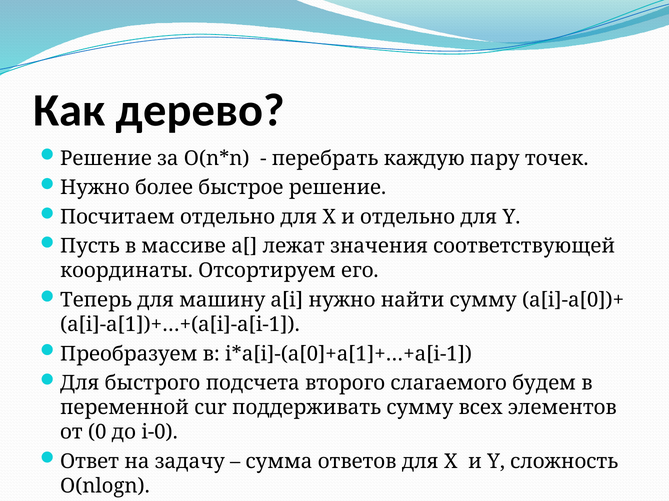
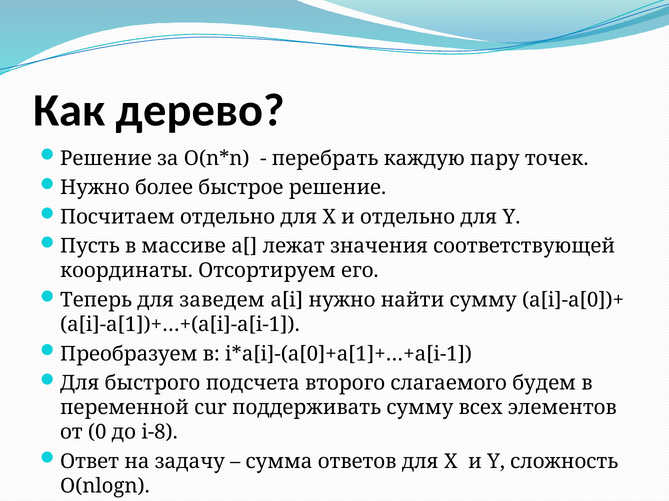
машину: машину -> заведем
i-0: i-0 -> i-8
